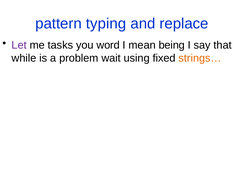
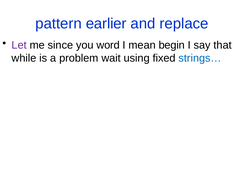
typing: typing -> earlier
tasks: tasks -> since
being: being -> begin
strings… colour: orange -> blue
